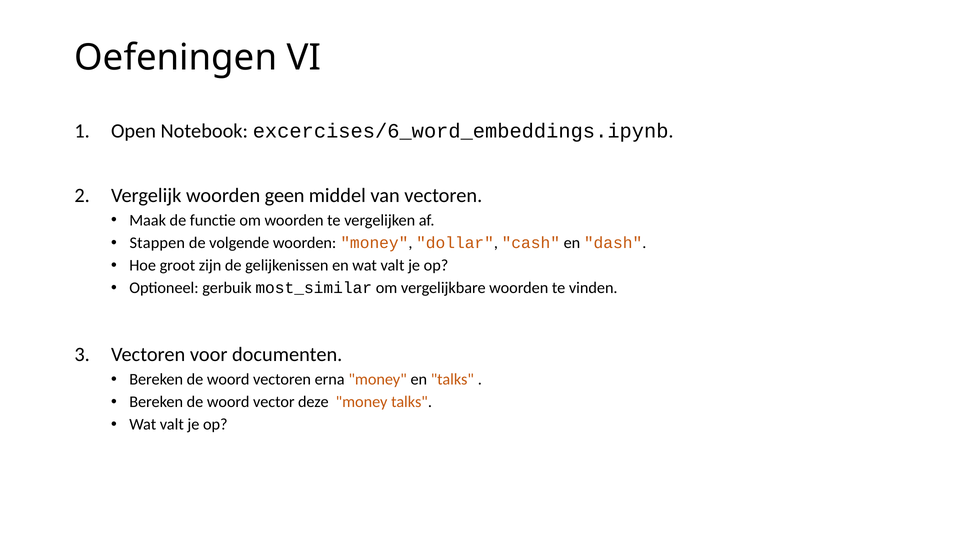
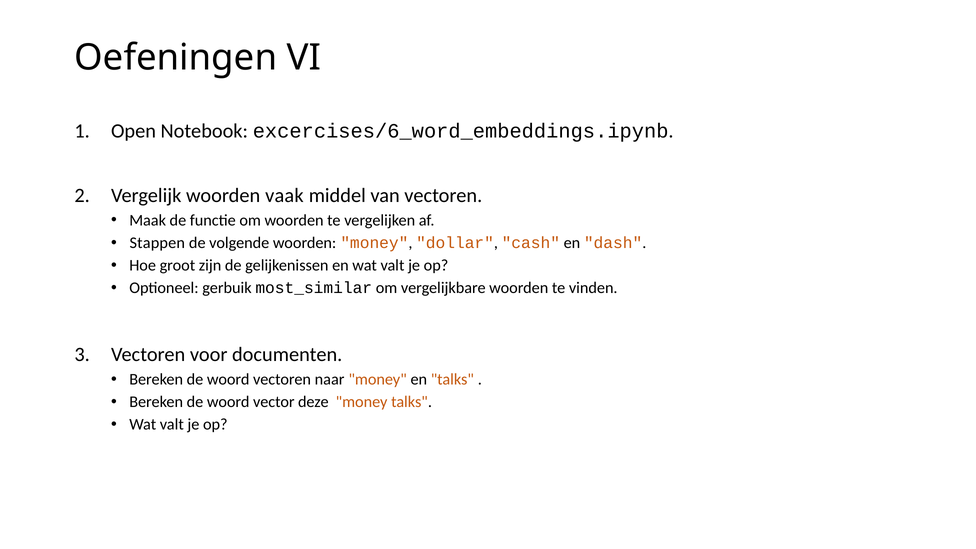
geen: geen -> vaak
erna: erna -> naar
